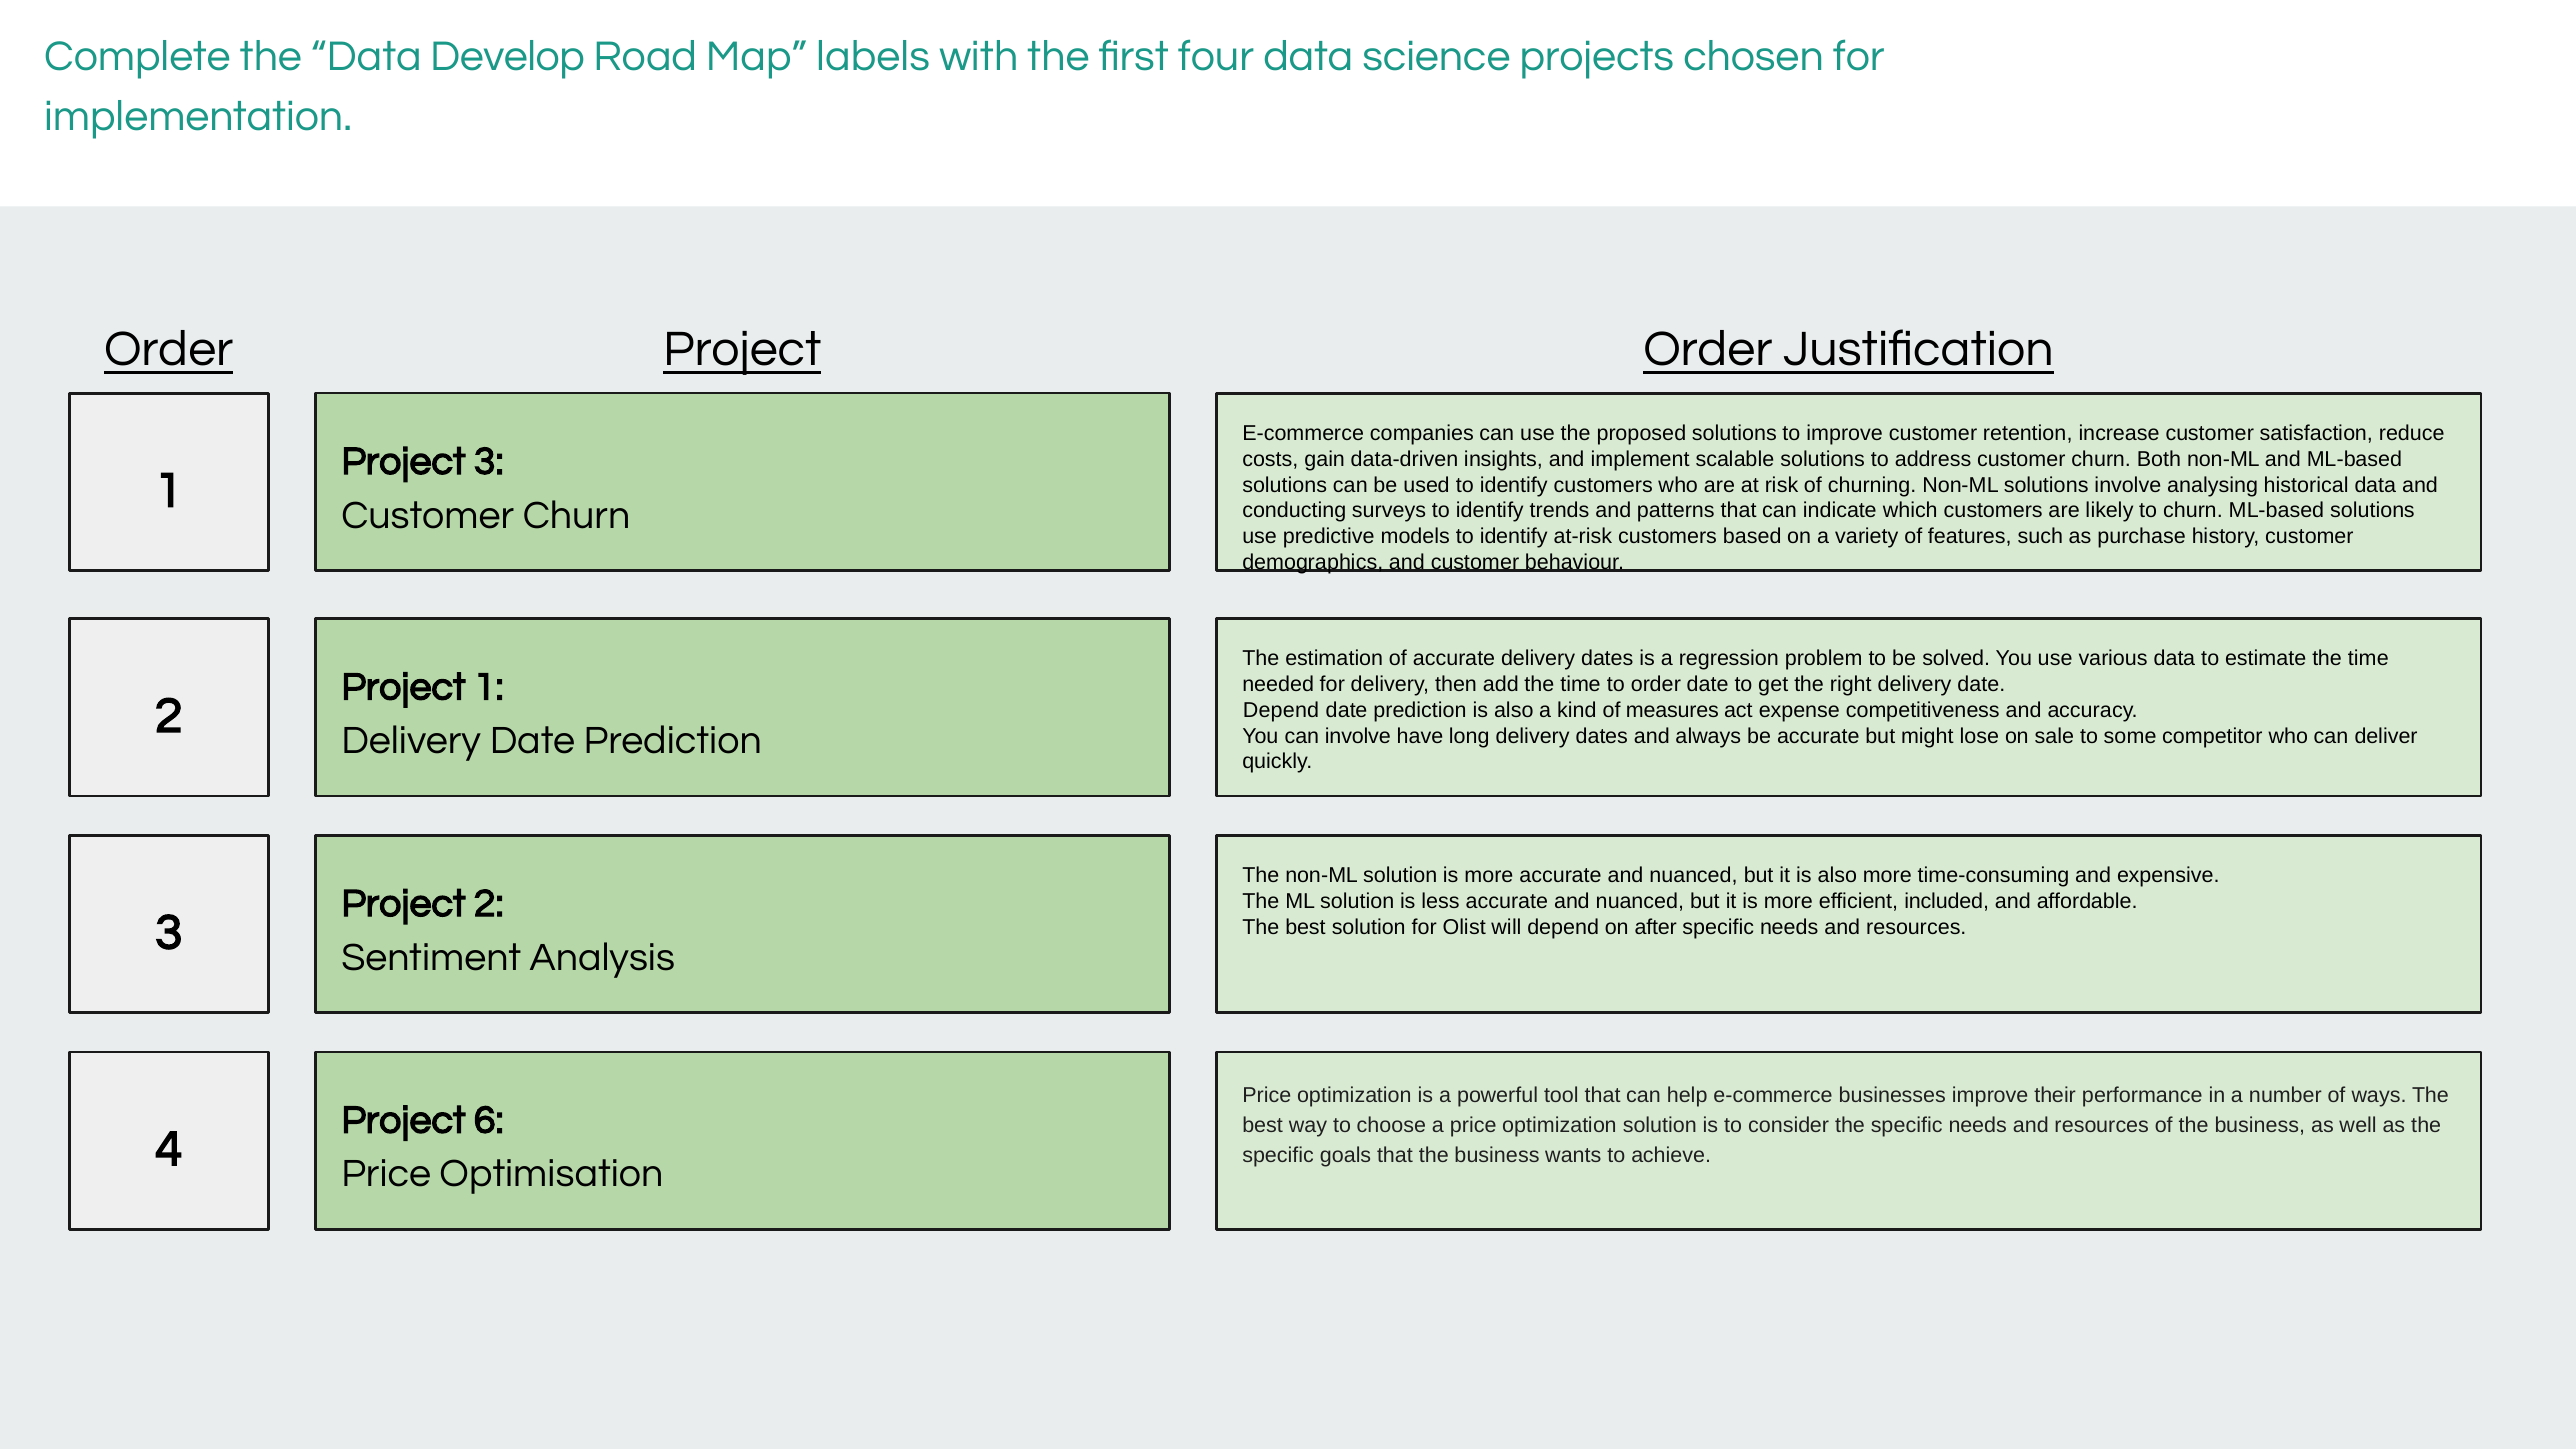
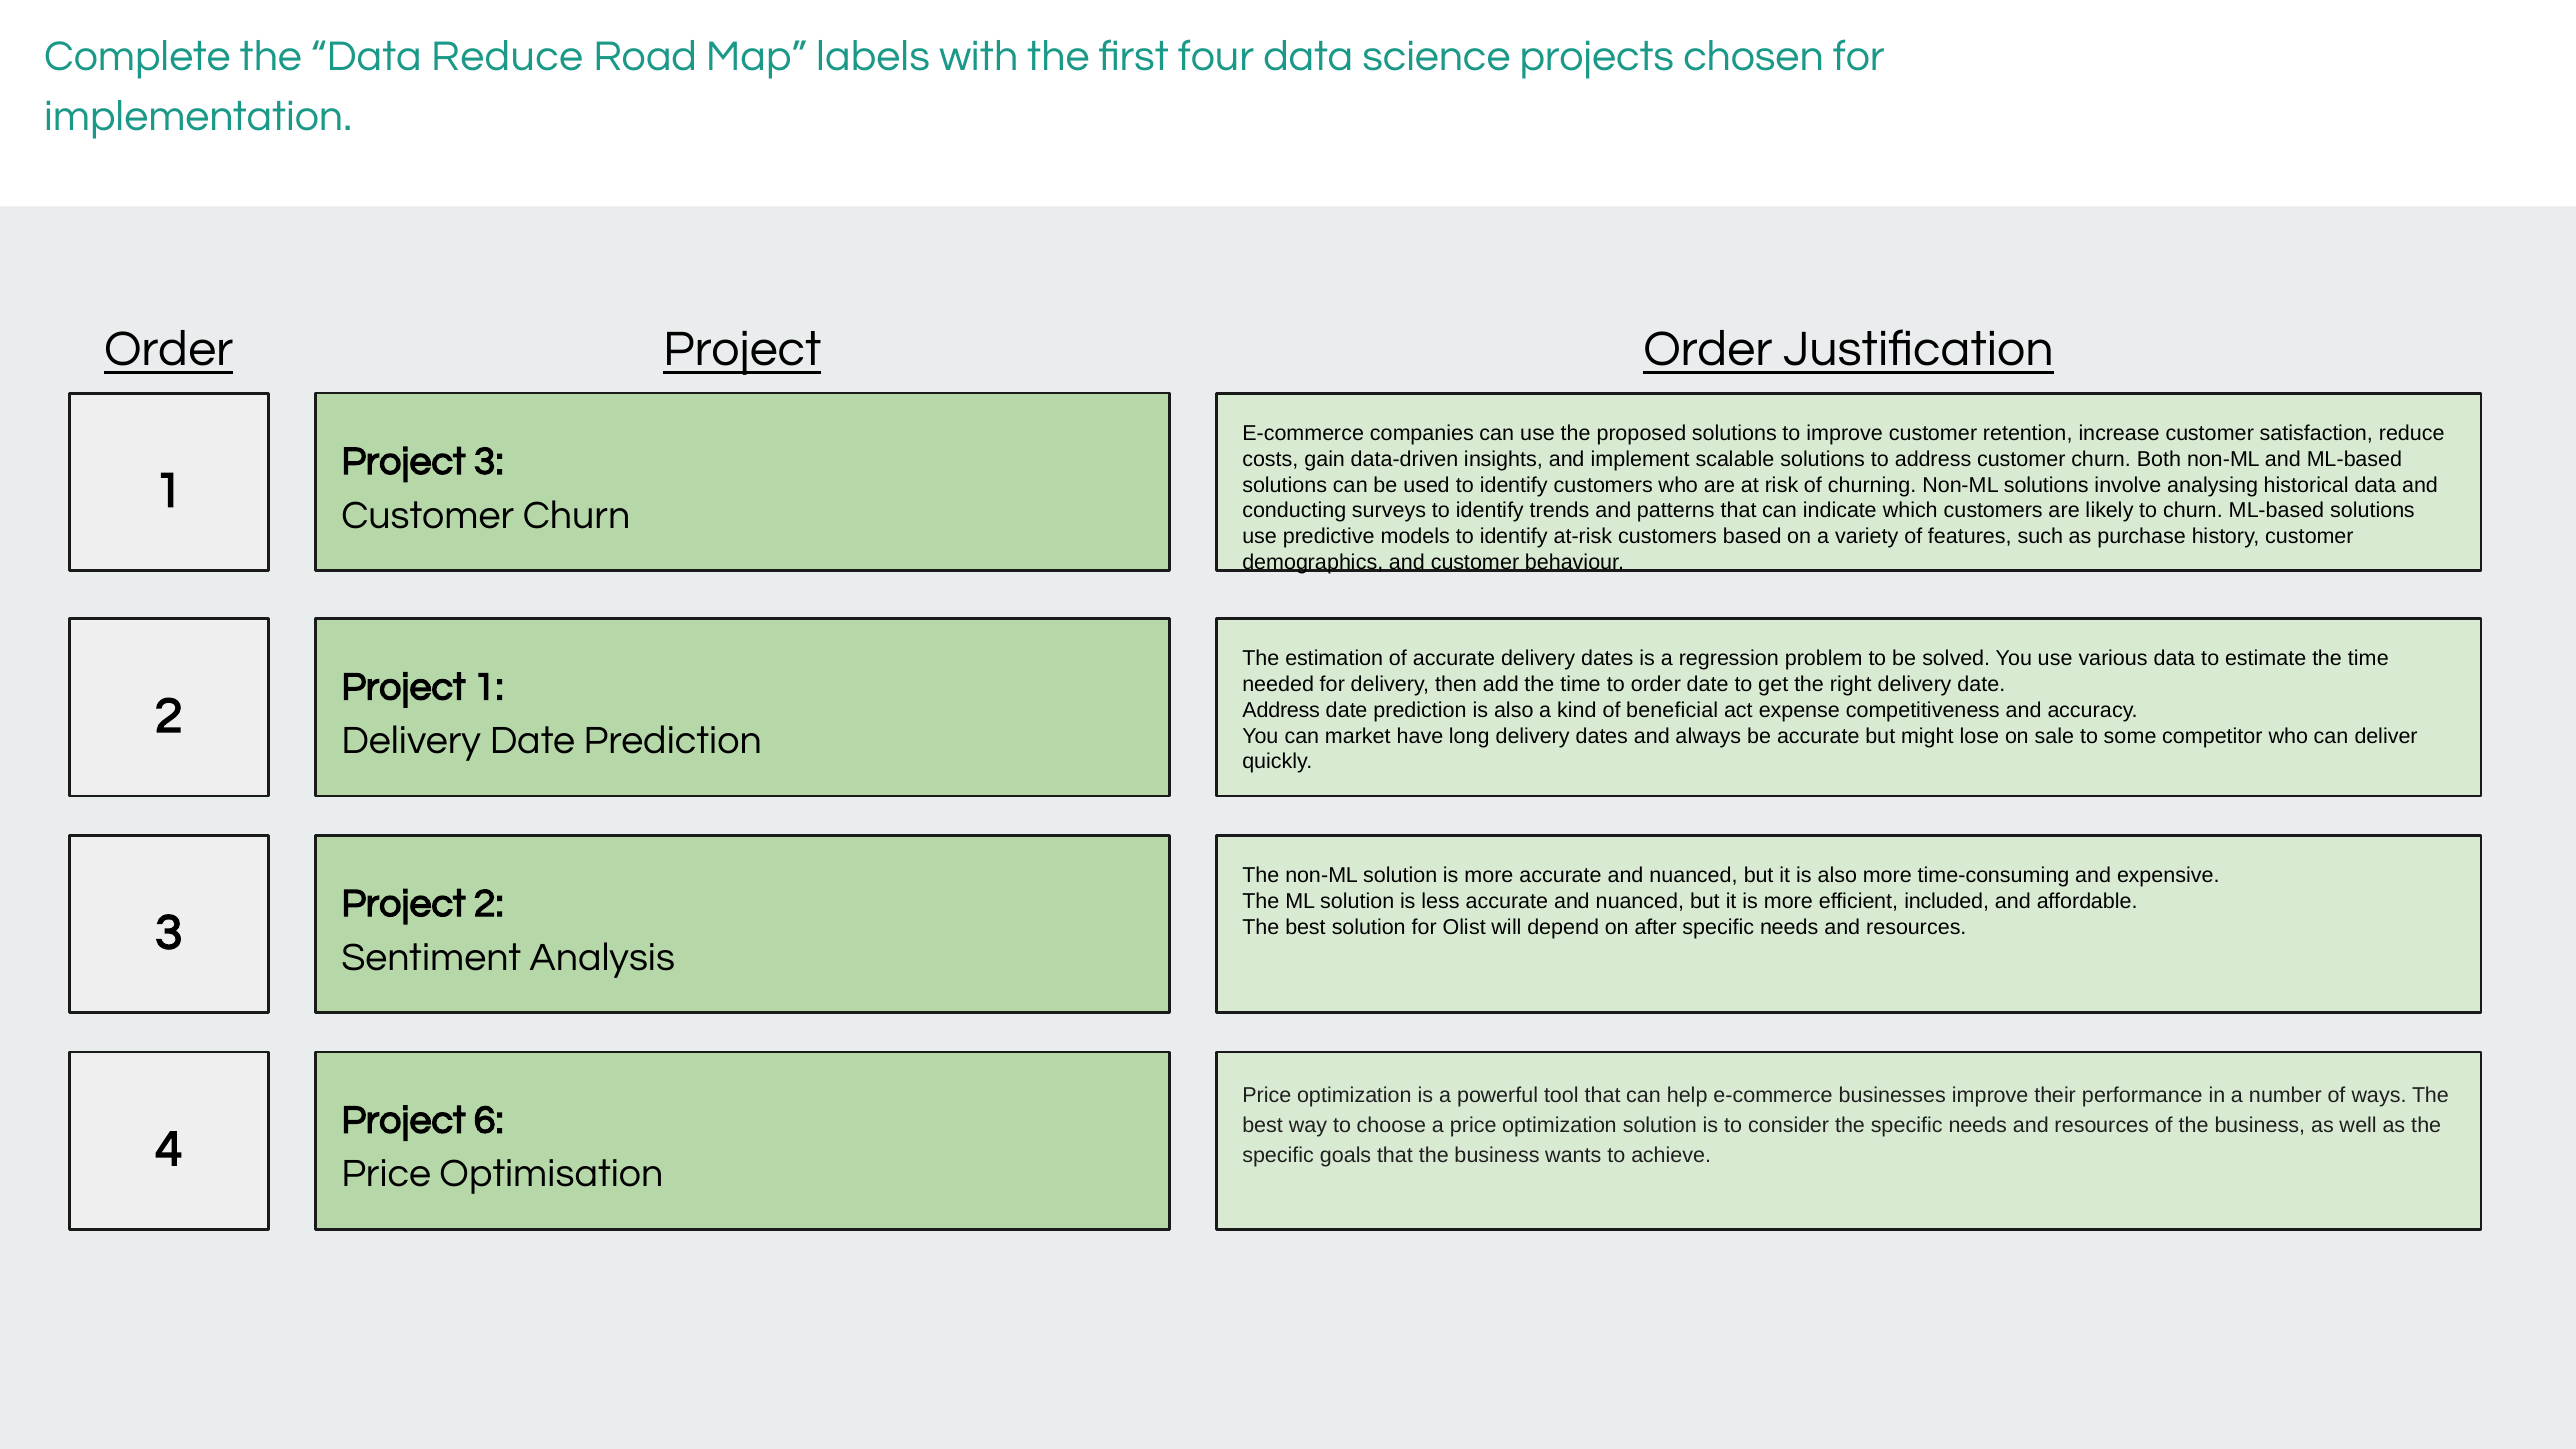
Data Develop: Develop -> Reduce
Depend at (1281, 710): Depend -> Address
measures: measures -> beneficial
can involve: involve -> market
